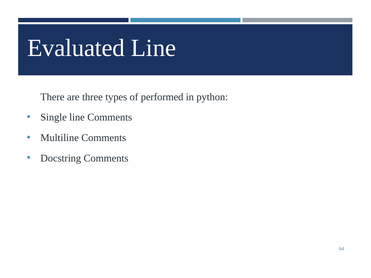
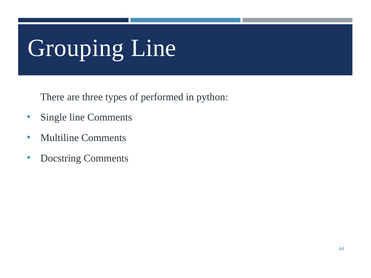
Evaluated: Evaluated -> Grouping
